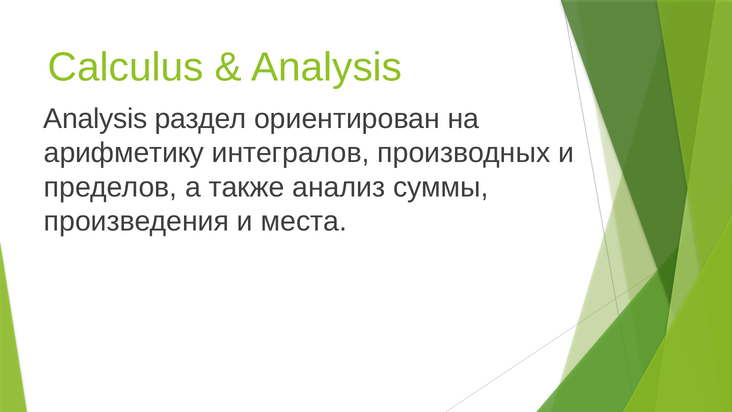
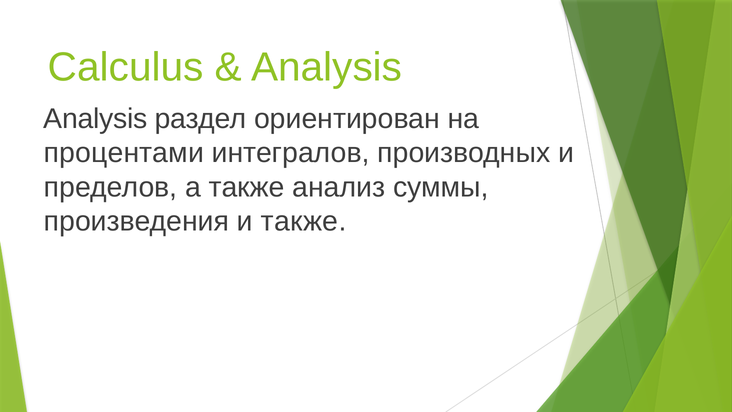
арифметику: арифметику -> процентами
и места: места -> также
